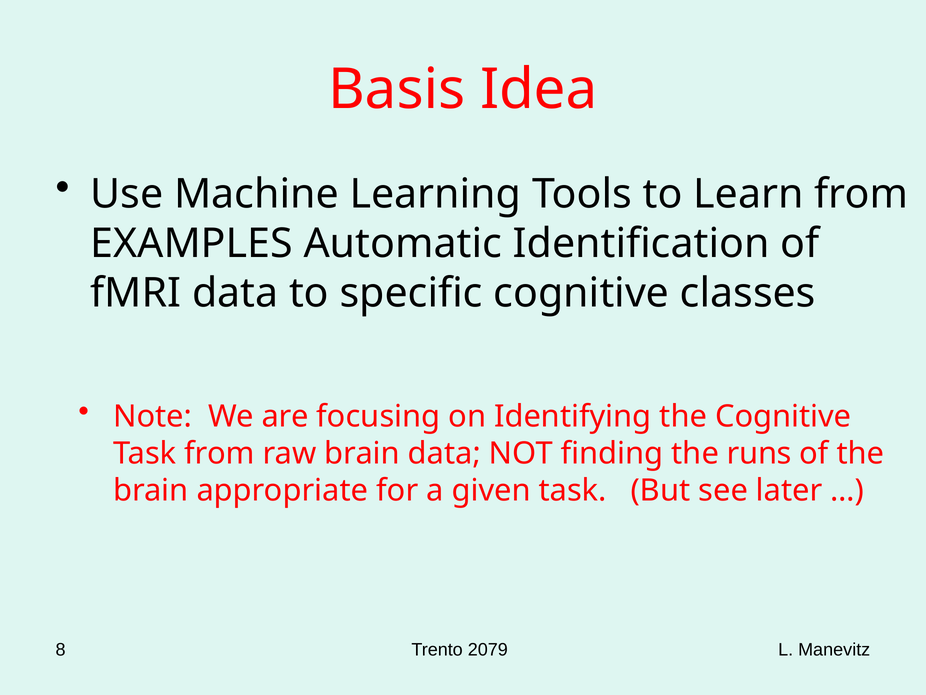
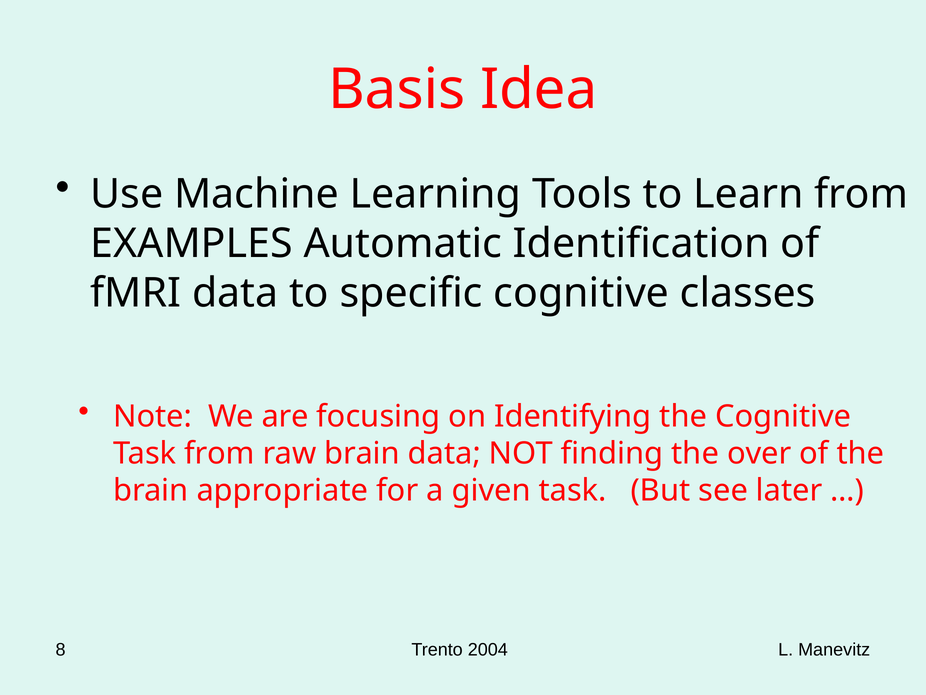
runs: runs -> over
2079: 2079 -> 2004
